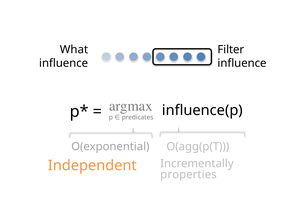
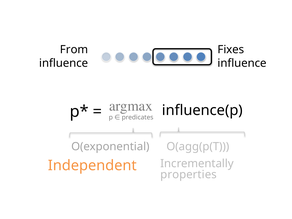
What: What -> From
Filter: Filter -> Fixes
